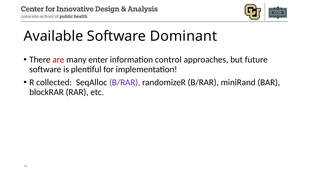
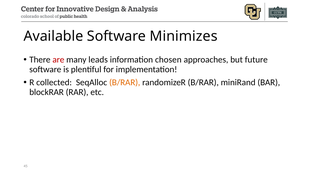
Dominant: Dominant -> Minimizes
enter: enter -> leads
control: control -> chosen
B/RAR at (125, 82) colour: purple -> orange
